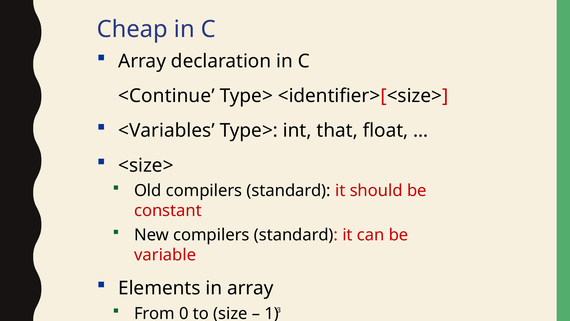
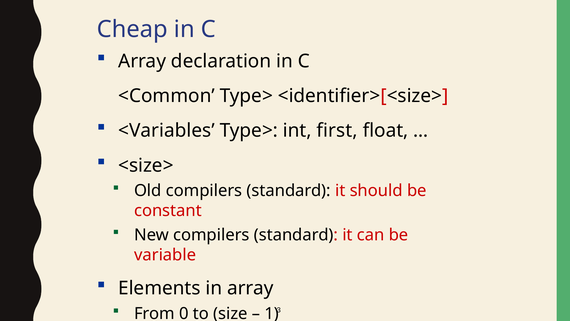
<Continue: <Continue -> <Common
that: that -> first
